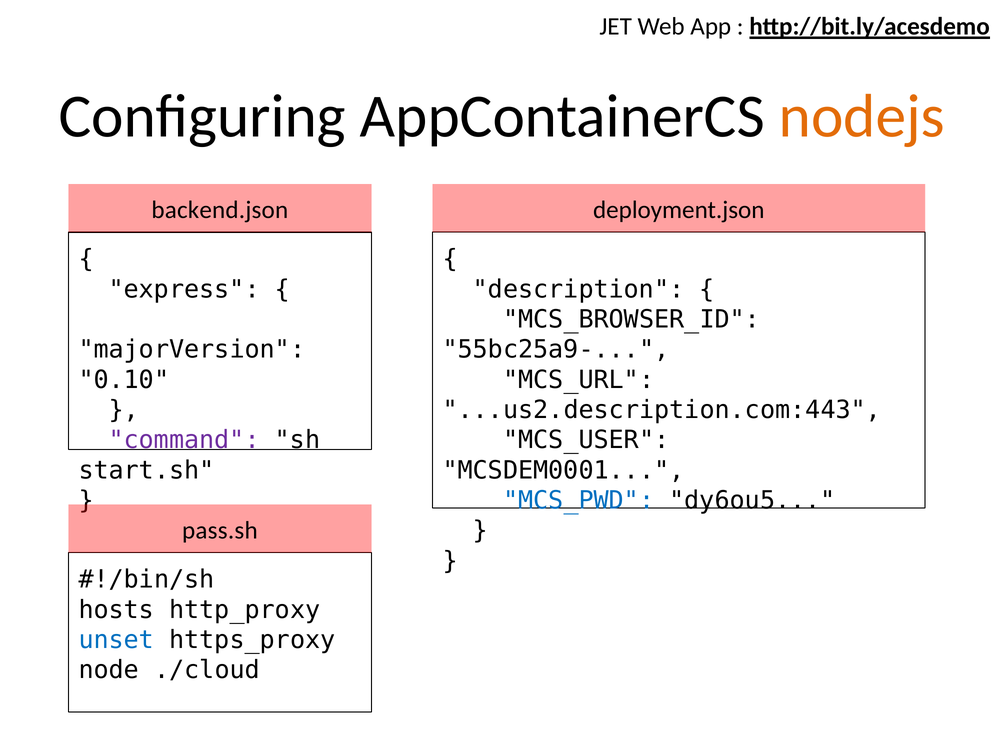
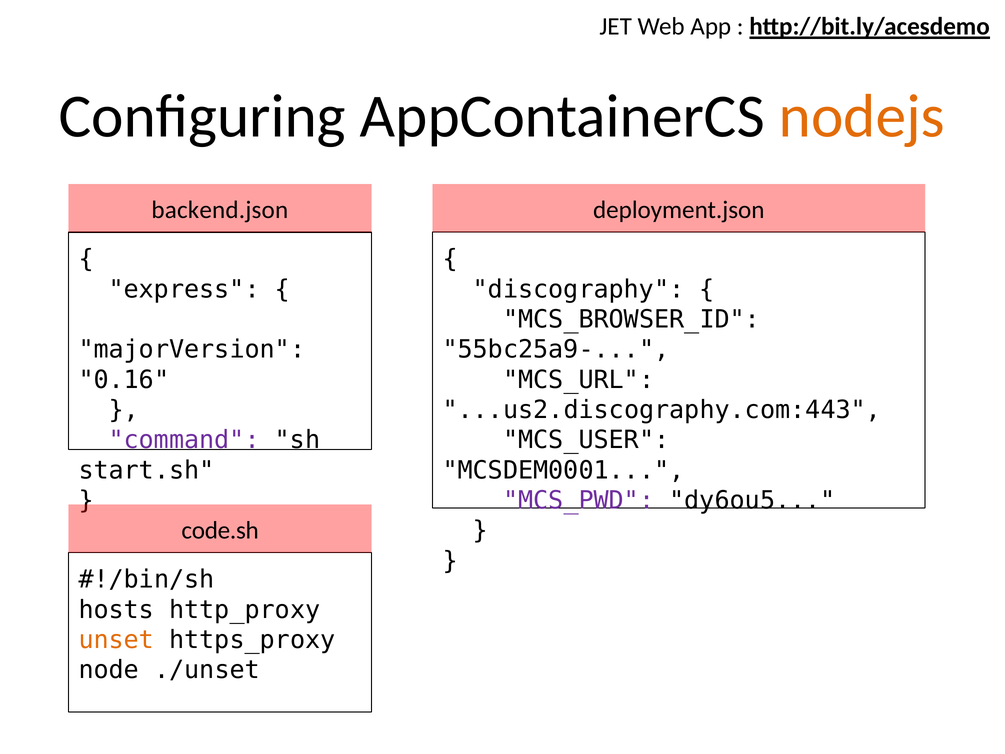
description: description -> discography
0.10: 0.10 -> 0.16
...us2.description.com:443: ...us2.description.com:443 -> ...us2.discography.com:443
MCS_PWD colour: blue -> purple
pass.sh: pass.sh -> code.sh
unset colour: blue -> orange
./cloud: ./cloud -> ./unset
